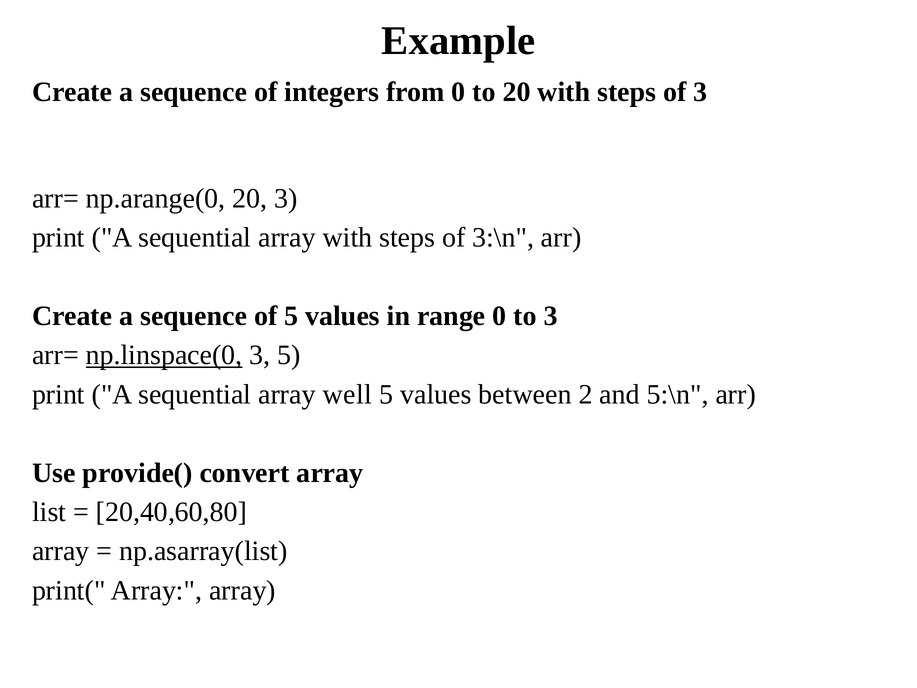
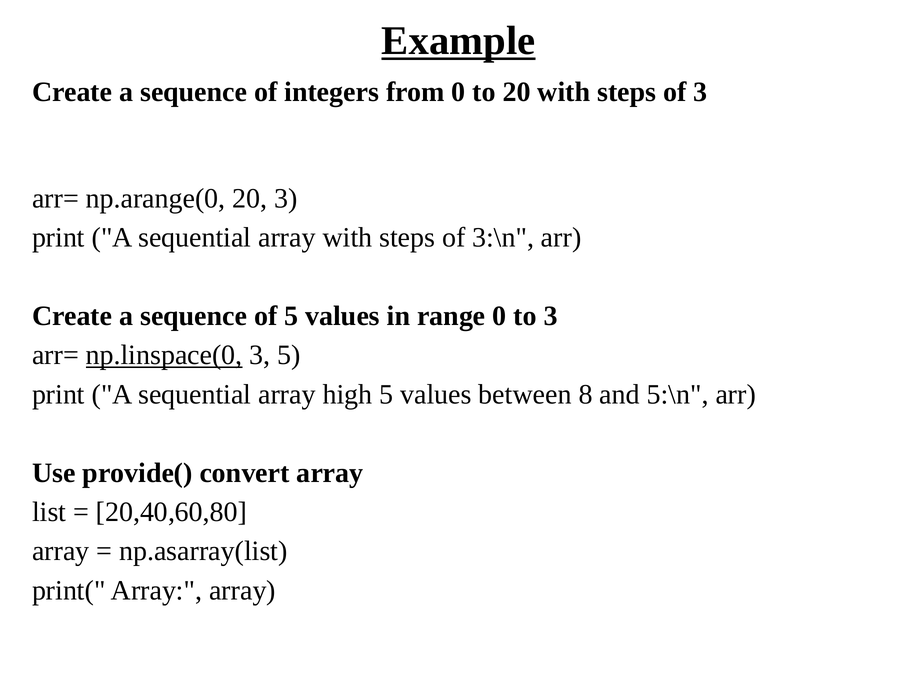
Example underline: none -> present
well: well -> high
2: 2 -> 8
